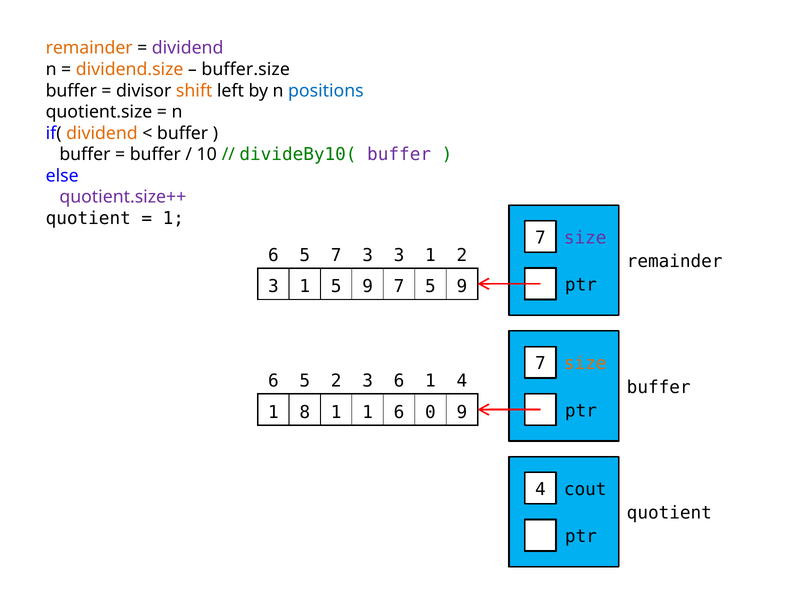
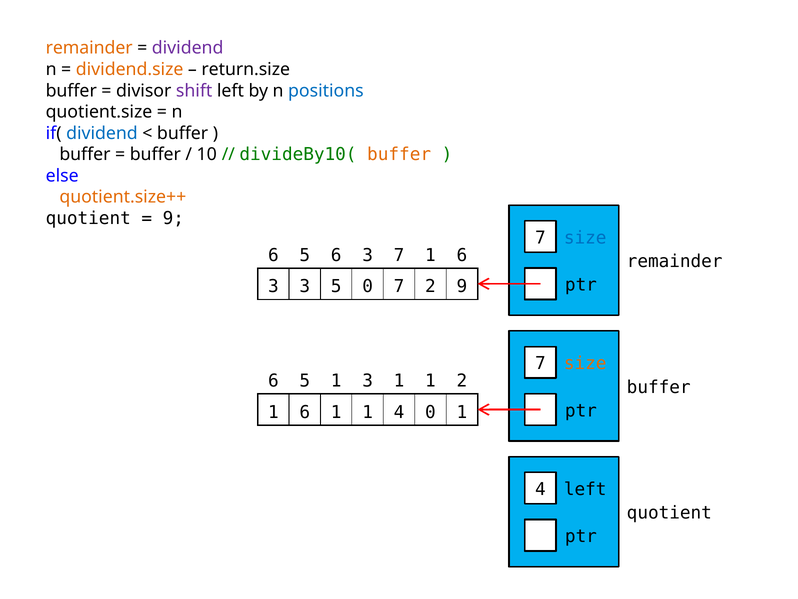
buffer.size: buffer.size -> return.size
shift colour: orange -> purple
dividend at (102, 133) colour: orange -> blue
buffer at (399, 154) colour: purple -> orange
quotient.size++ colour: purple -> orange
1 at (173, 218): 1 -> 9
size at (585, 238) colour: purple -> blue
5 7: 7 -> 6
3 3: 3 -> 7
2 at (462, 255): 2 -> 6
1 at (305, 286): 1 -> 3
9 at (368, 286): 9 -> 0
7 5: 5 -> 2
5 2: 2 -> 1
3 6: 6 -> 1
1 4: 4 -> 2
8 at (305, 412): 8 -> 6
1 1 6: 6 -> 4
0 9: 9 -> 1
cout at (585, 489): cout -> left
